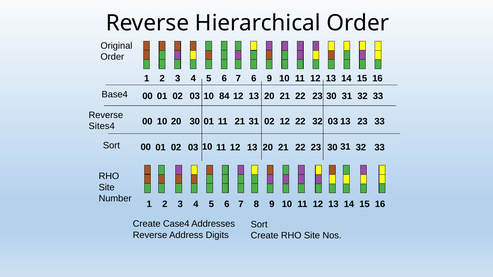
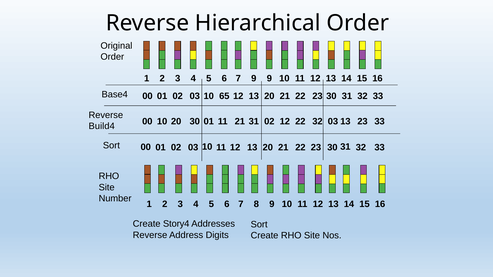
5 6: 6 -> 9
84: 84 -> 65
Sites4: Sites4 -> Build4
Case4: Case4 -> Story4
